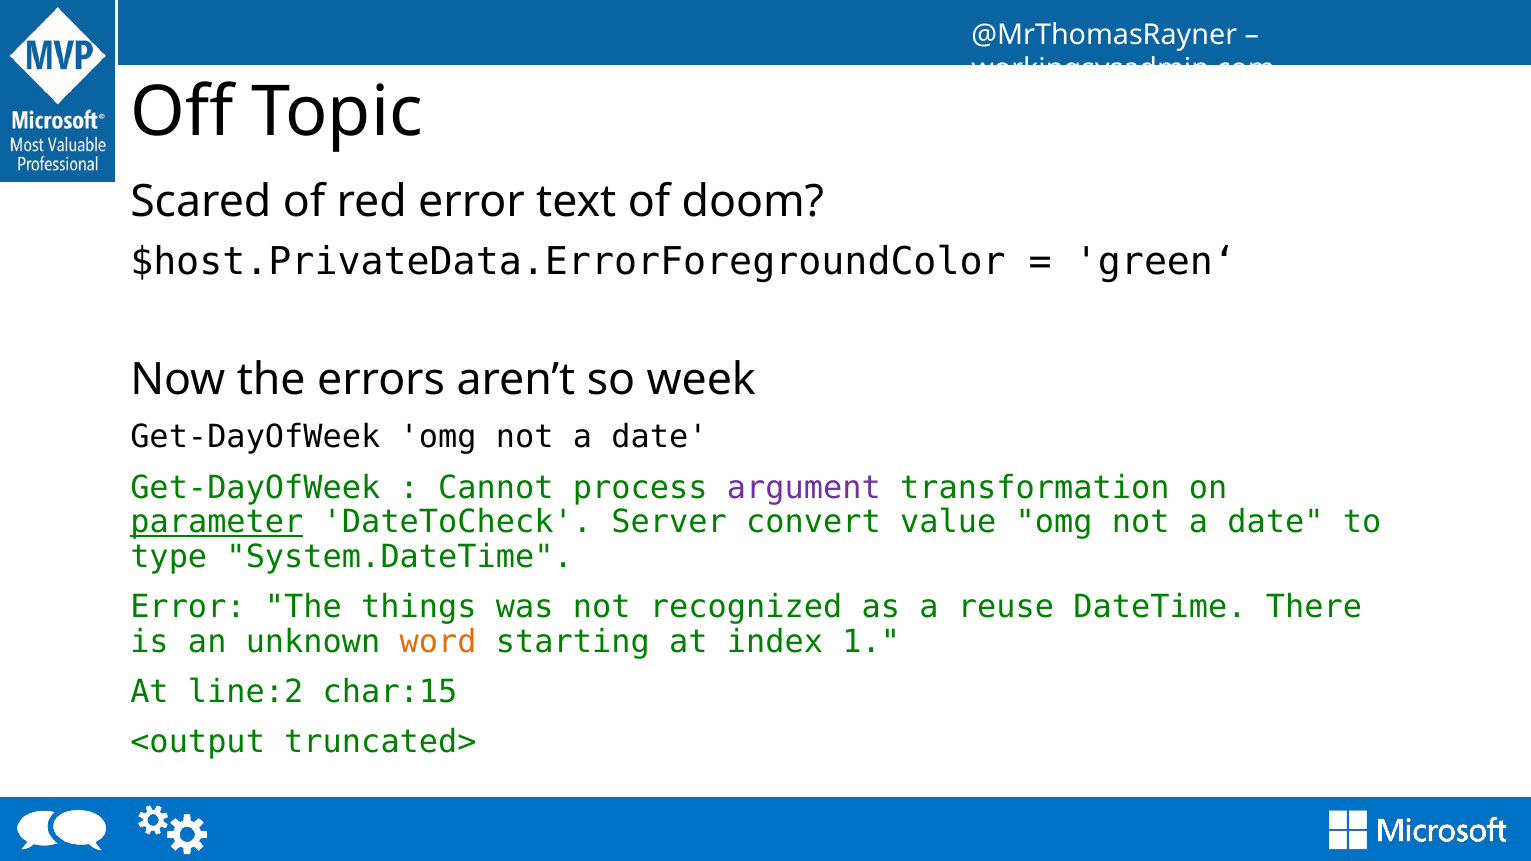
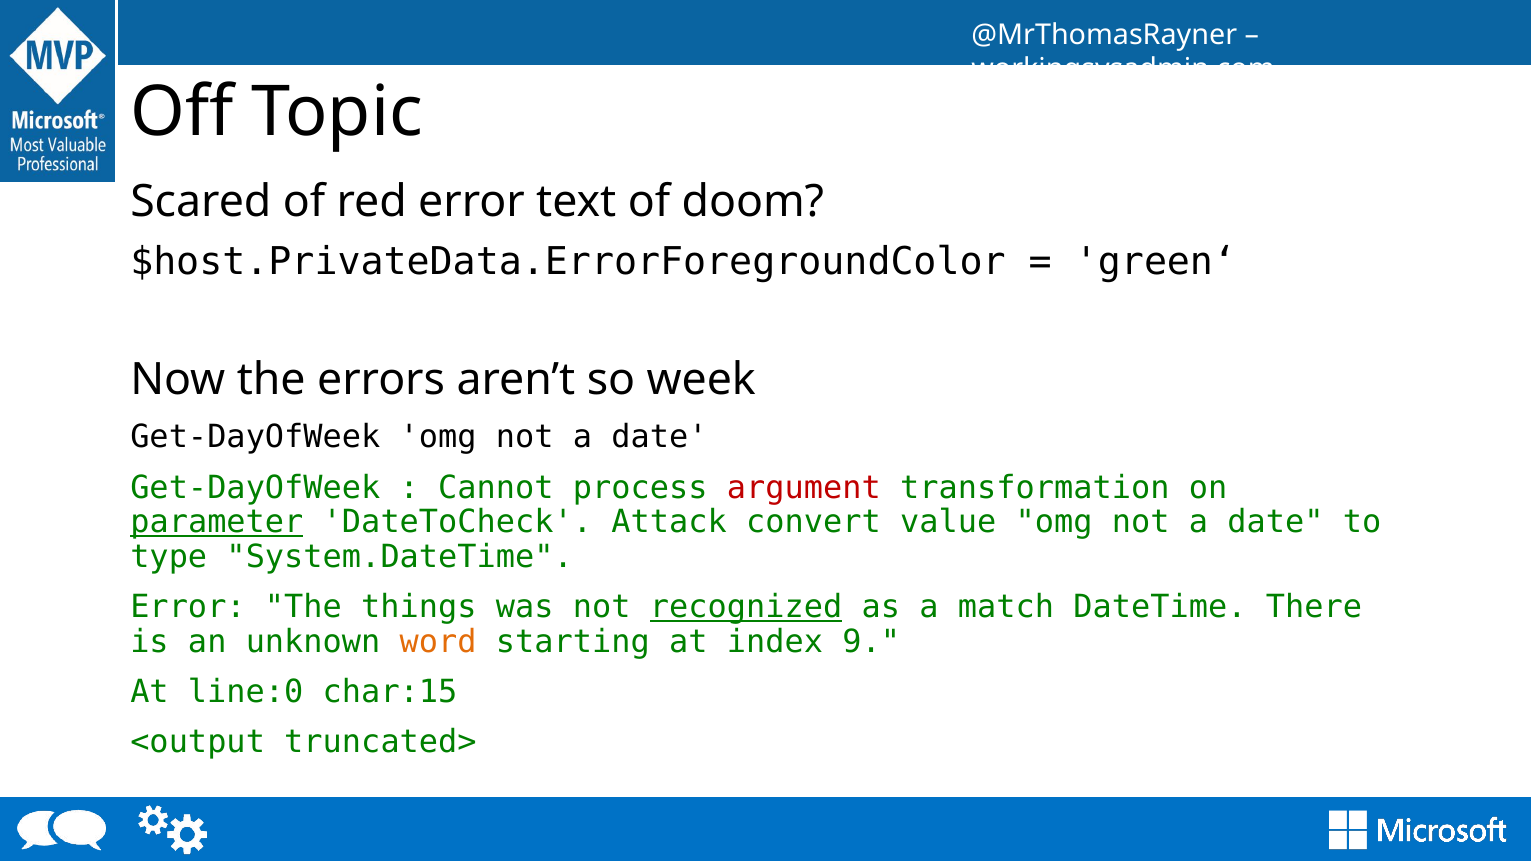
argument colour: purple -> red
Server: Server -> Attack
recognized underline: none -> present
reuse: reuse -> match
1: 1 -> 9
line:2: line:2 -> line:0
